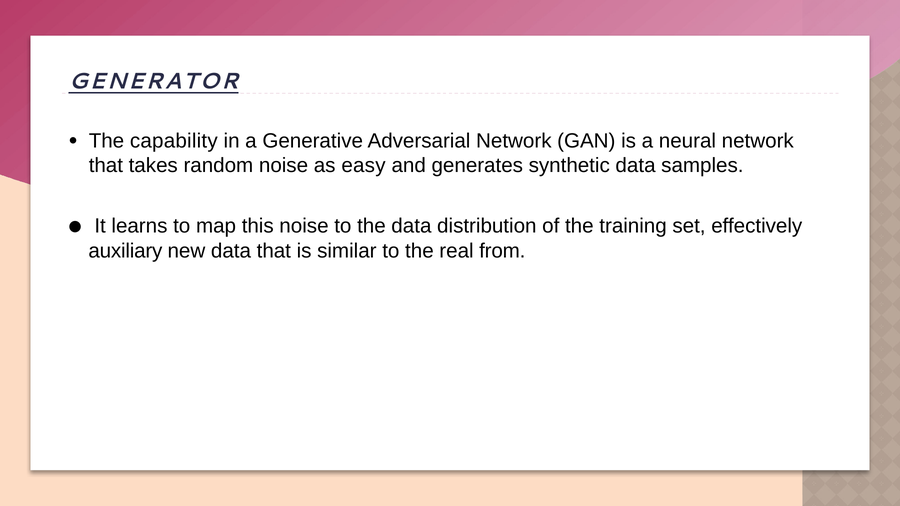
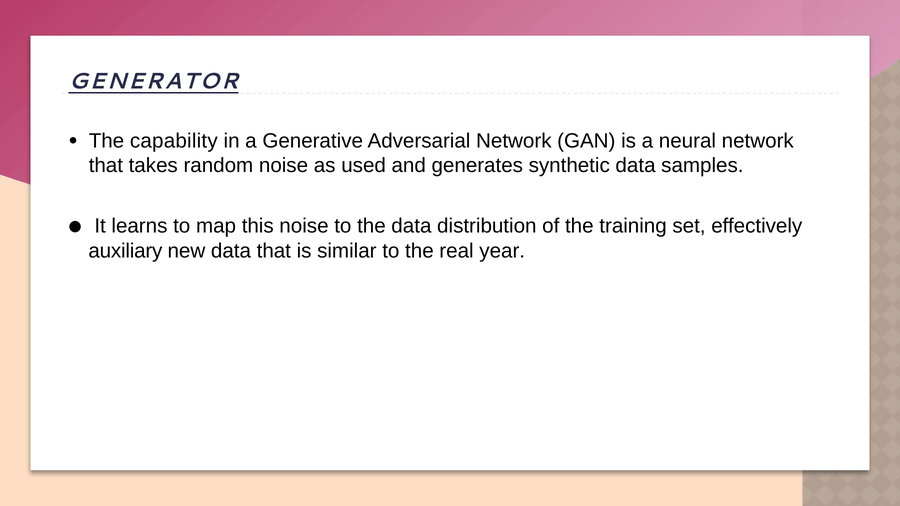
easy: easy -> used
from: from -> year
